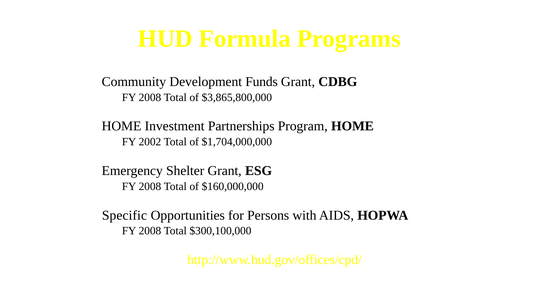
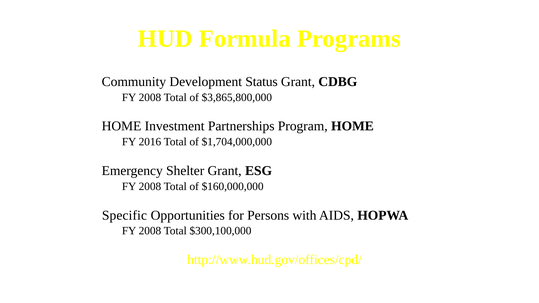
Funds: Funds -> Status
2002: 2002 -> 2016
